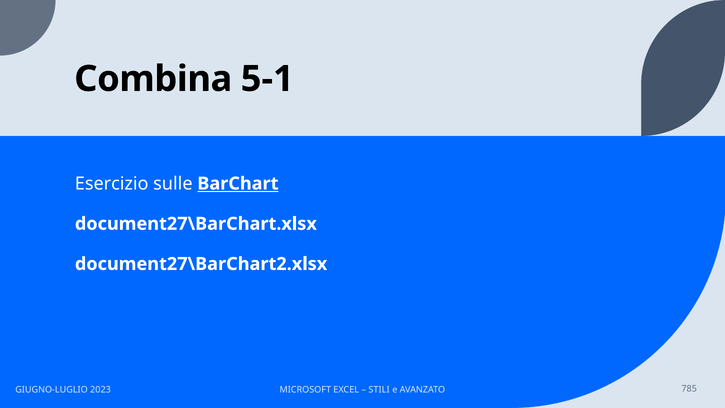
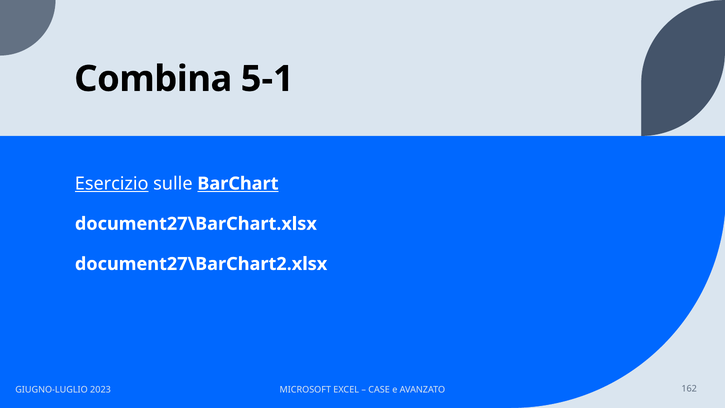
Esercizio underline: none -> present
STILI: STILI -> CASE
785: 785 -> 162
